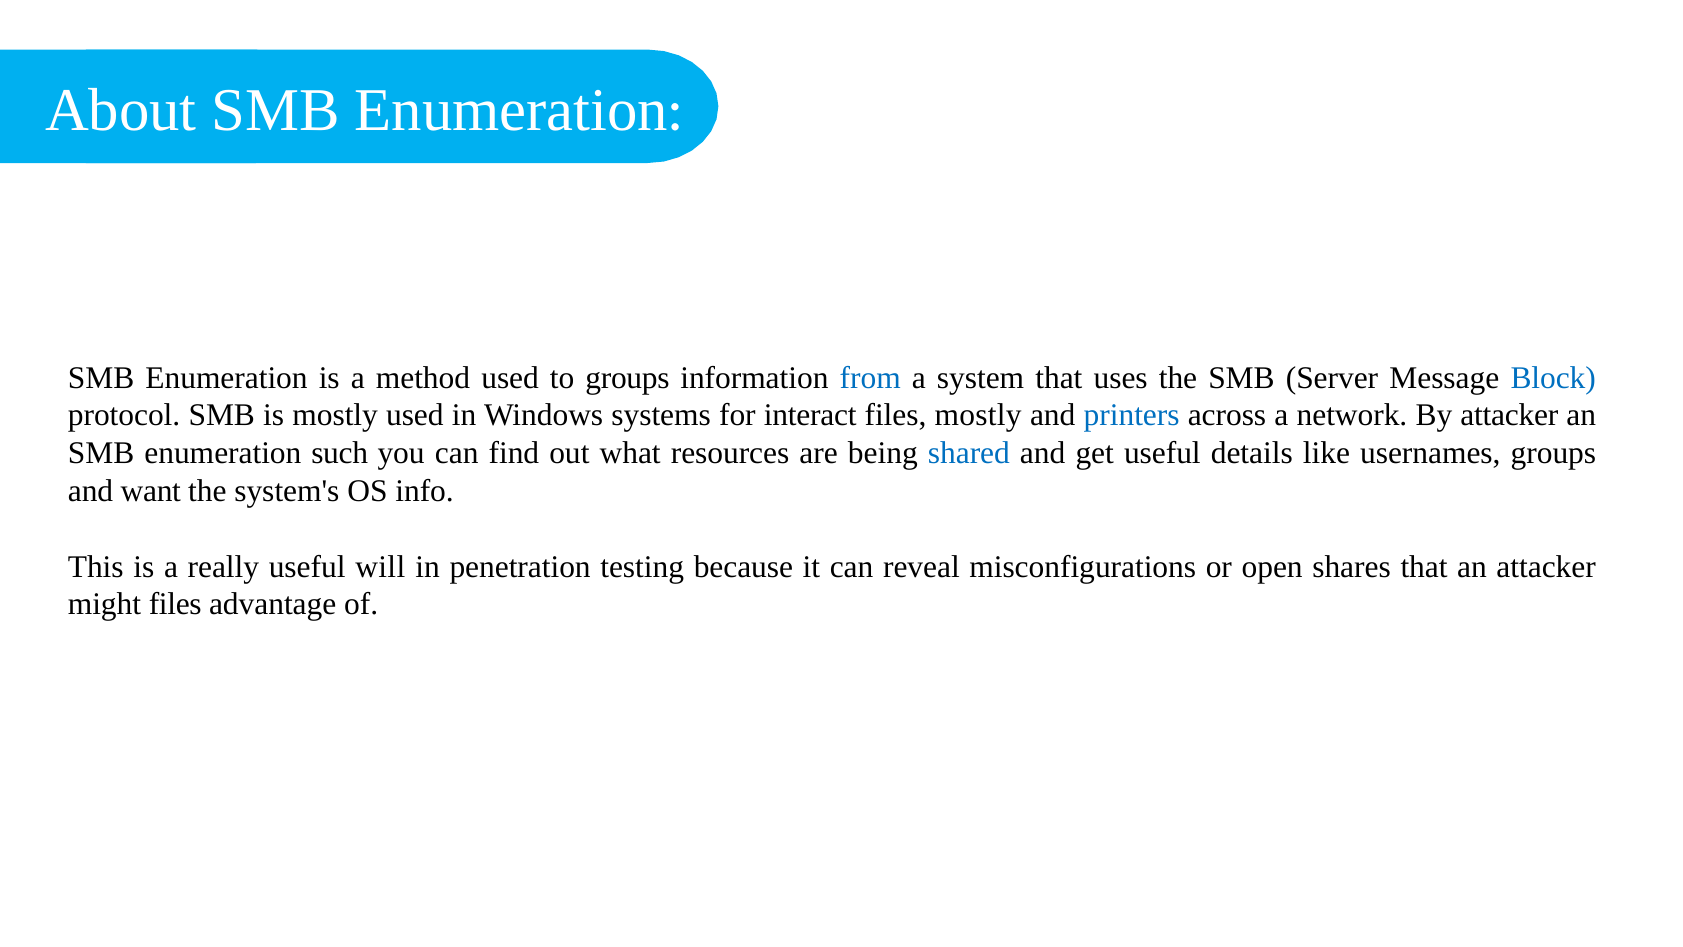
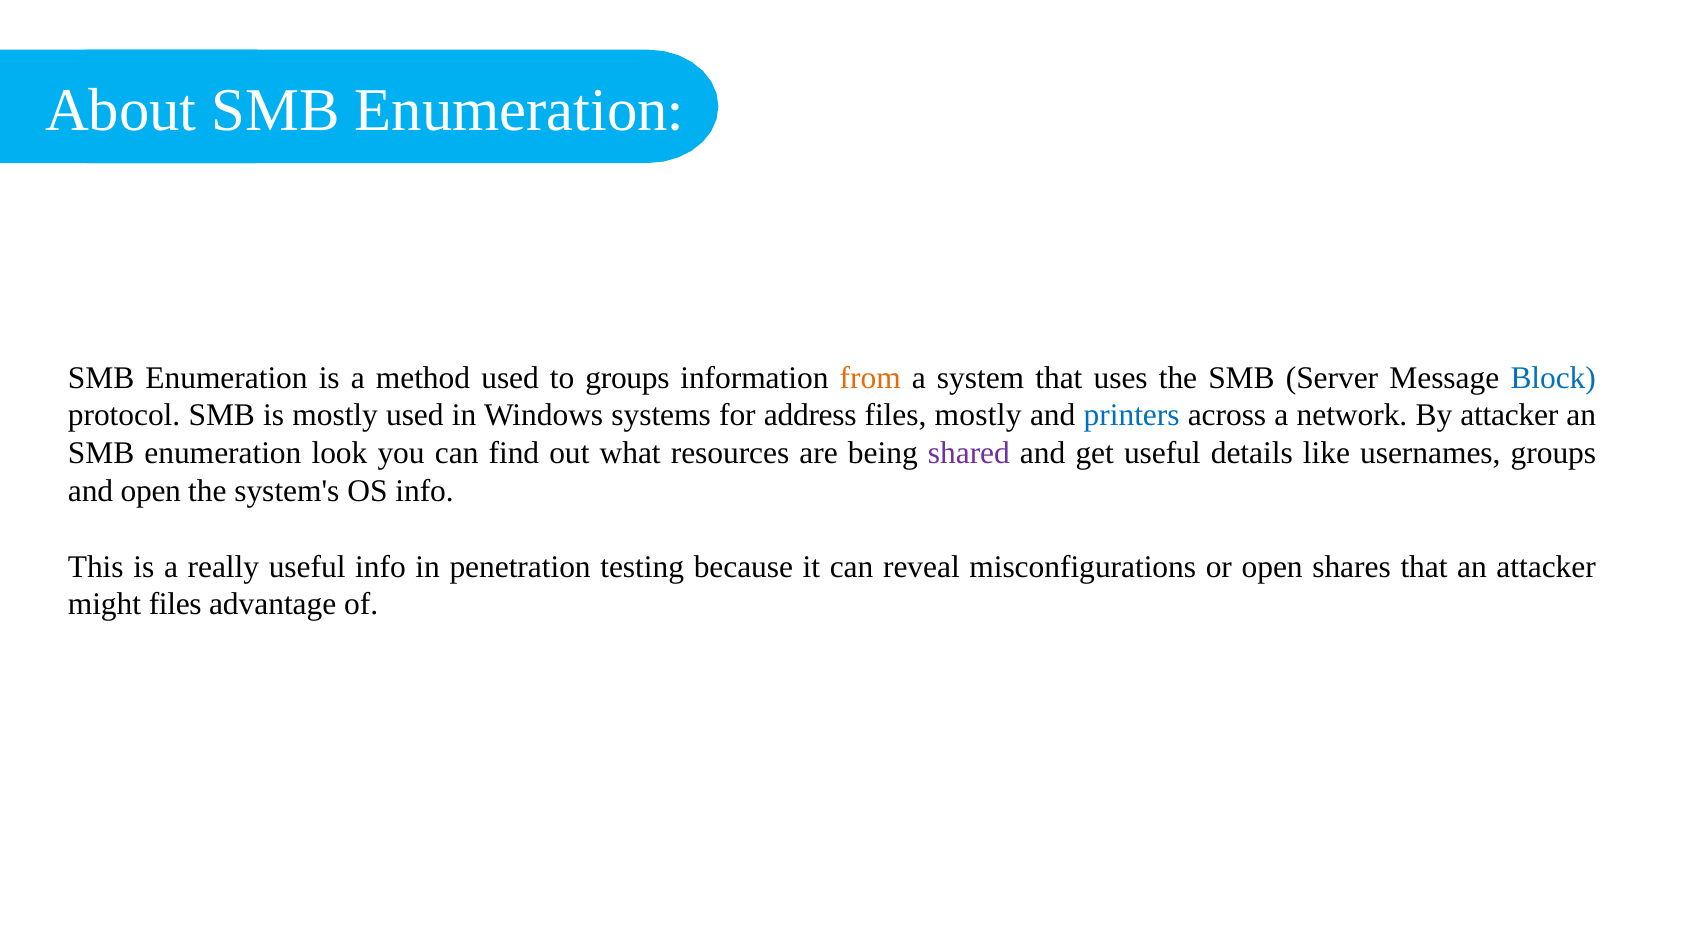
from colour: blue -> orange
interact: interact -> address
such: such -> look
shared colour: blue -> purple
and want: want -> open
useful will: will -> info
